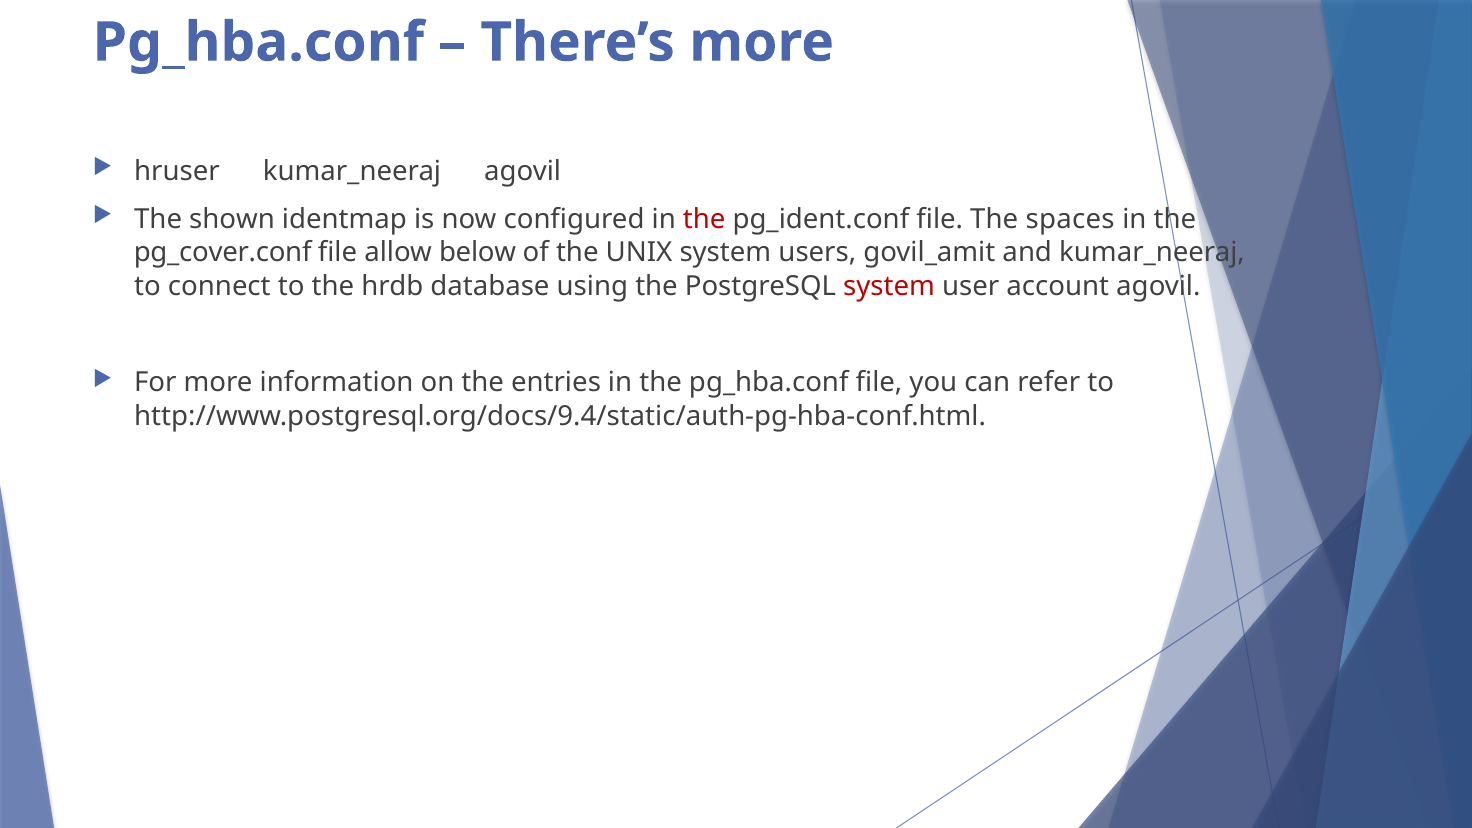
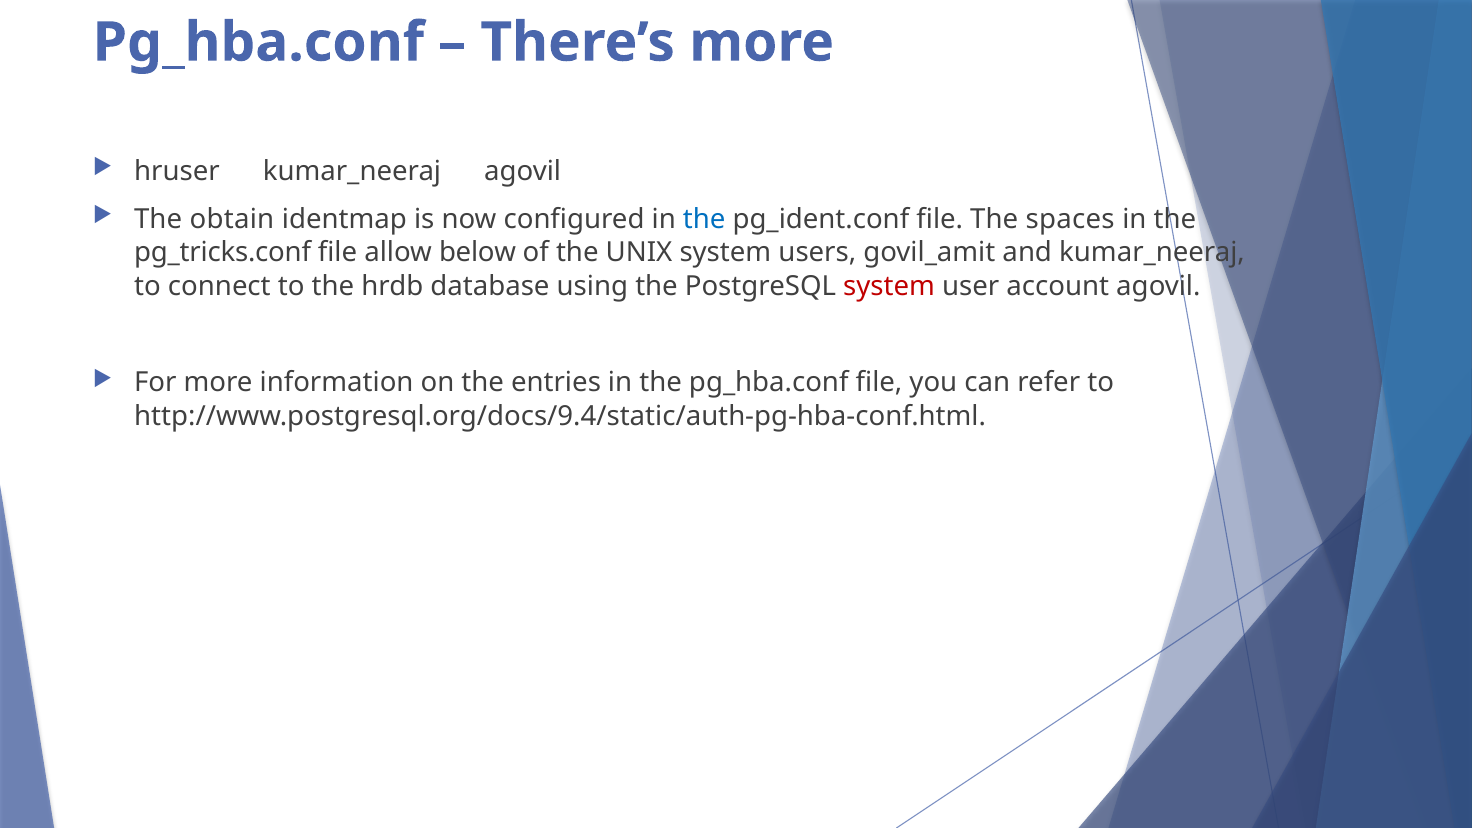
shown: shown -> obtain
the at (704, 220) colour: red -> blue
pg_cover.conf: pg_cover.conf -> pg_tricks.conf
